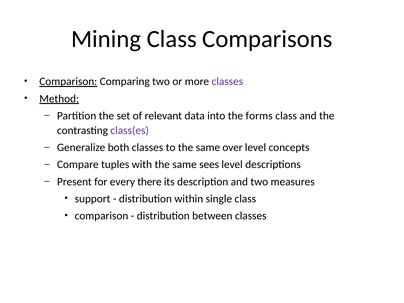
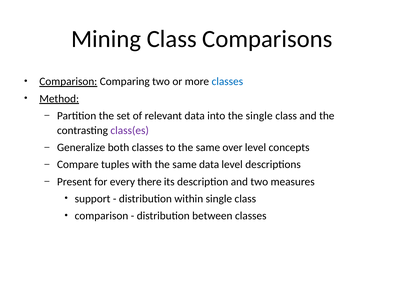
classes at (227, 82) colour: purple -> blue
the forms: forms -> single
same sees: sees -> data
